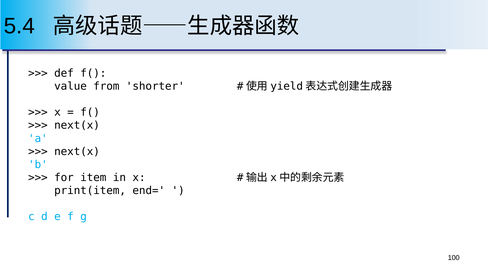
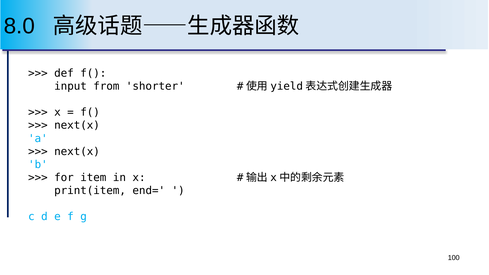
5.4: 5.4 -> 8.0
value: value -> input
